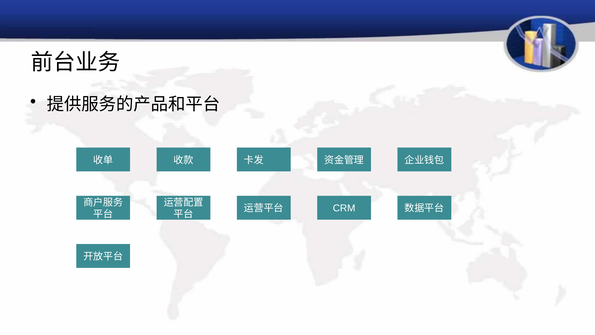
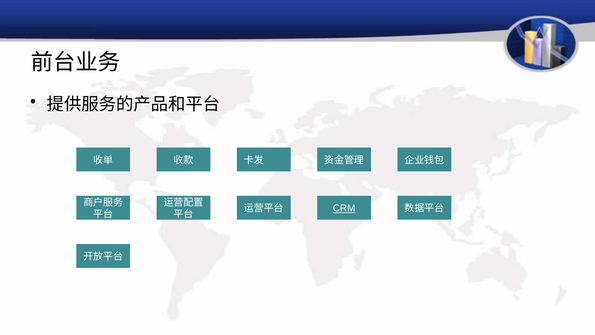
CRM underline: none -> present
